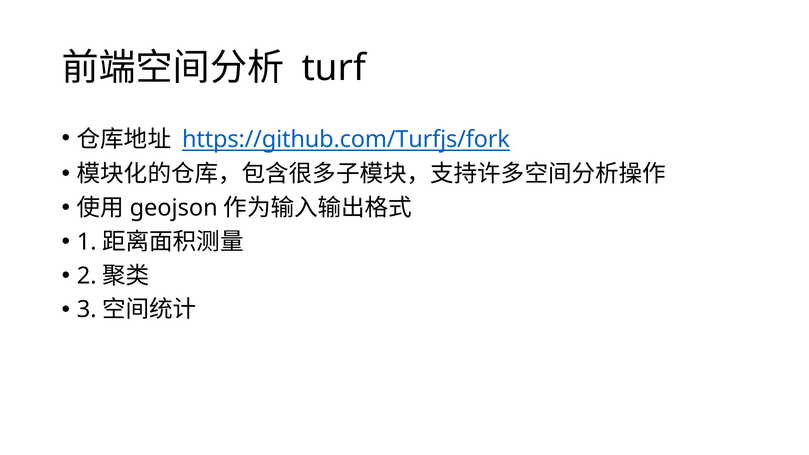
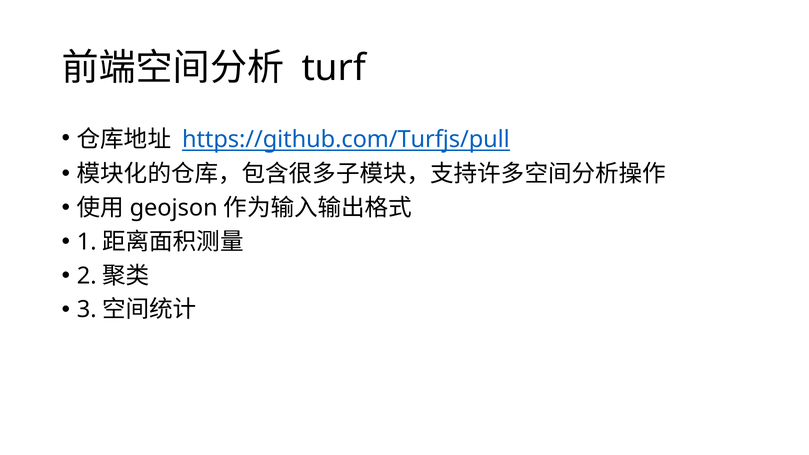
https://github.com/Turfjs/fork: https://github.com/Turfjs/fork -> https://github.com/Turfjs/pull
